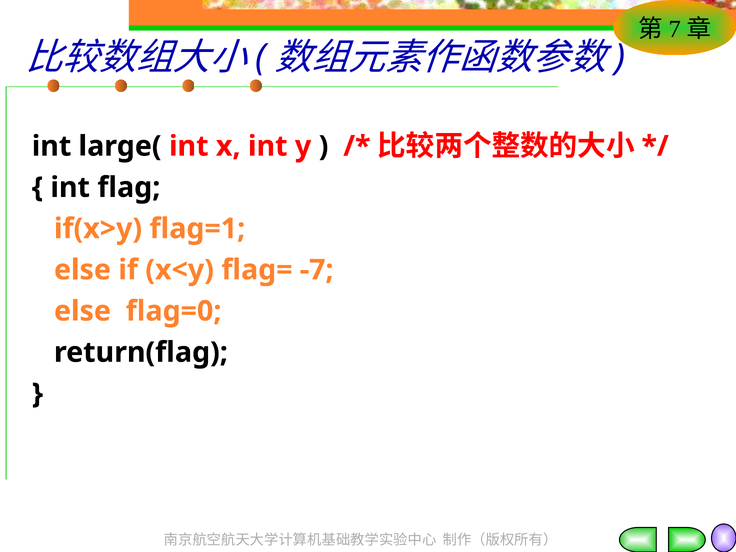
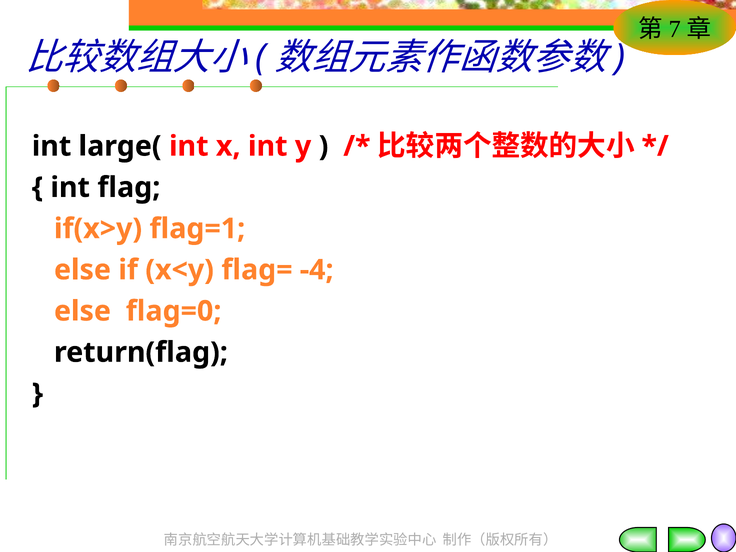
-7: -7 -> -4
